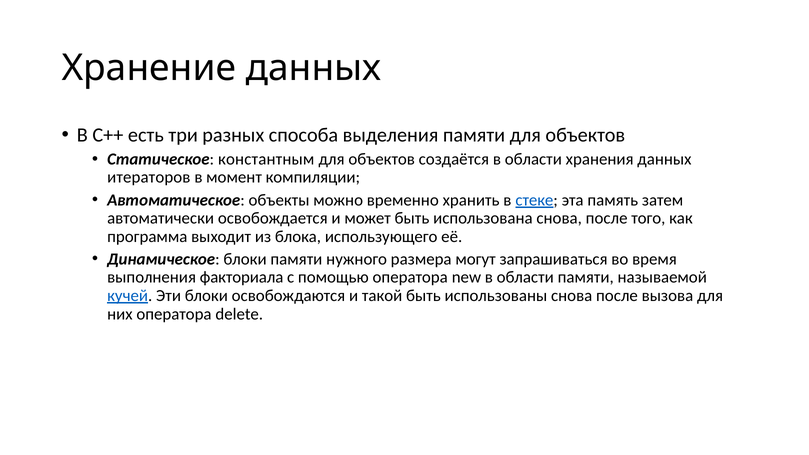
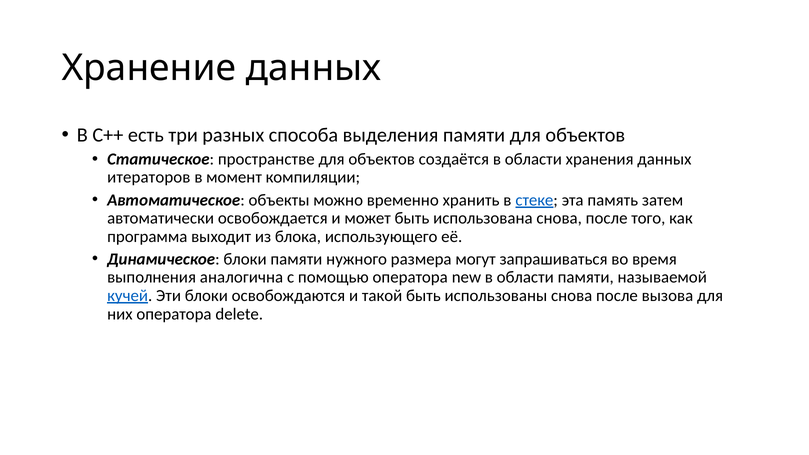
константным: константным -> пространстве
факториала: факториала -> аналогична
